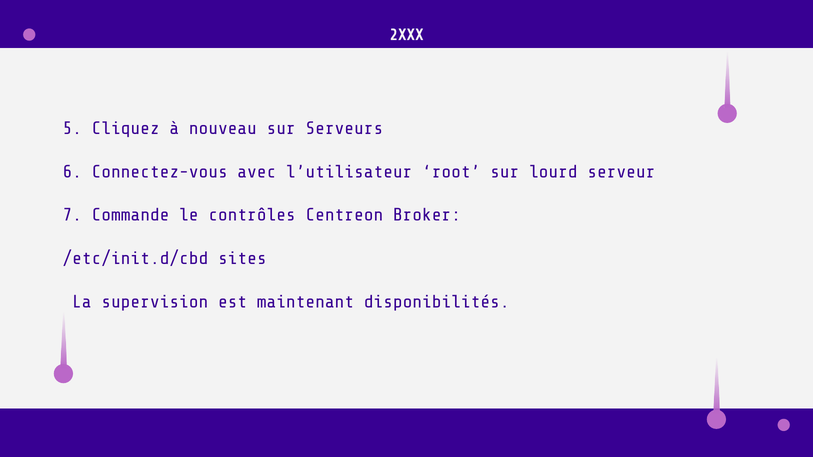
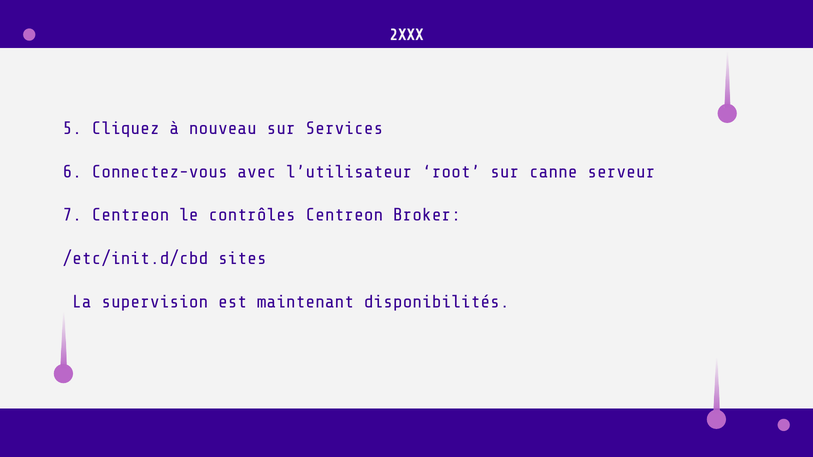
Serveurs: Serveurs -> Services
lourd: lourd -> canne
7 Commande: Commande -> Centreon
